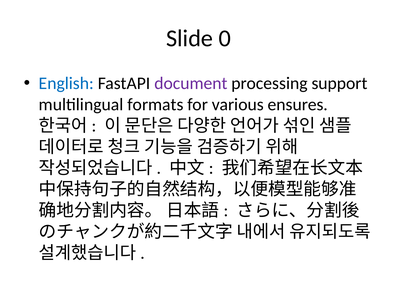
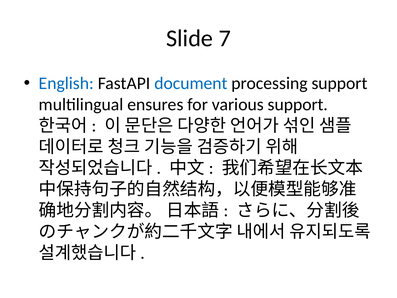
0: 0 -> 7
document colour: purple -> blue
formats: formats -> ensures
various ensures: ensures -> support
